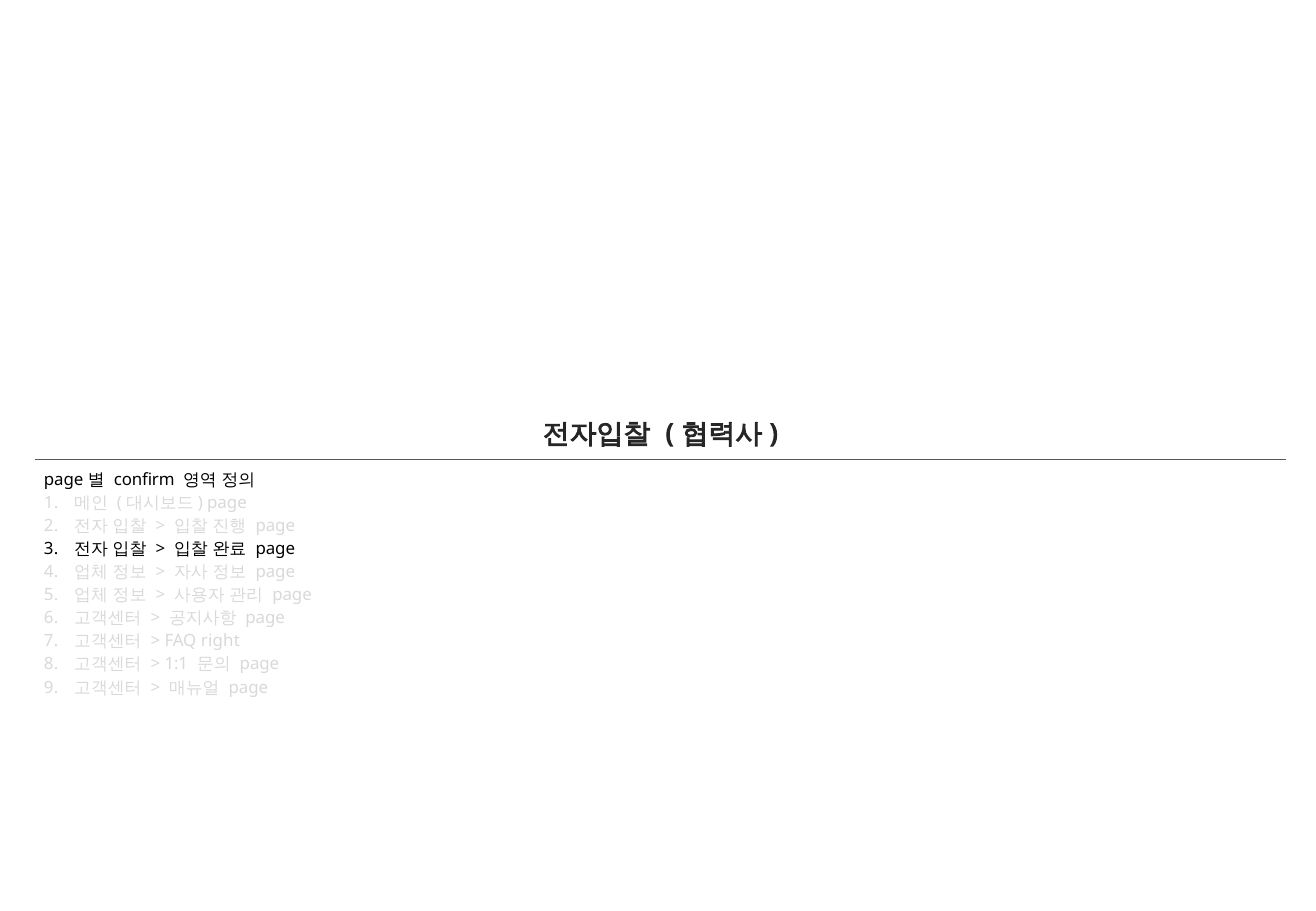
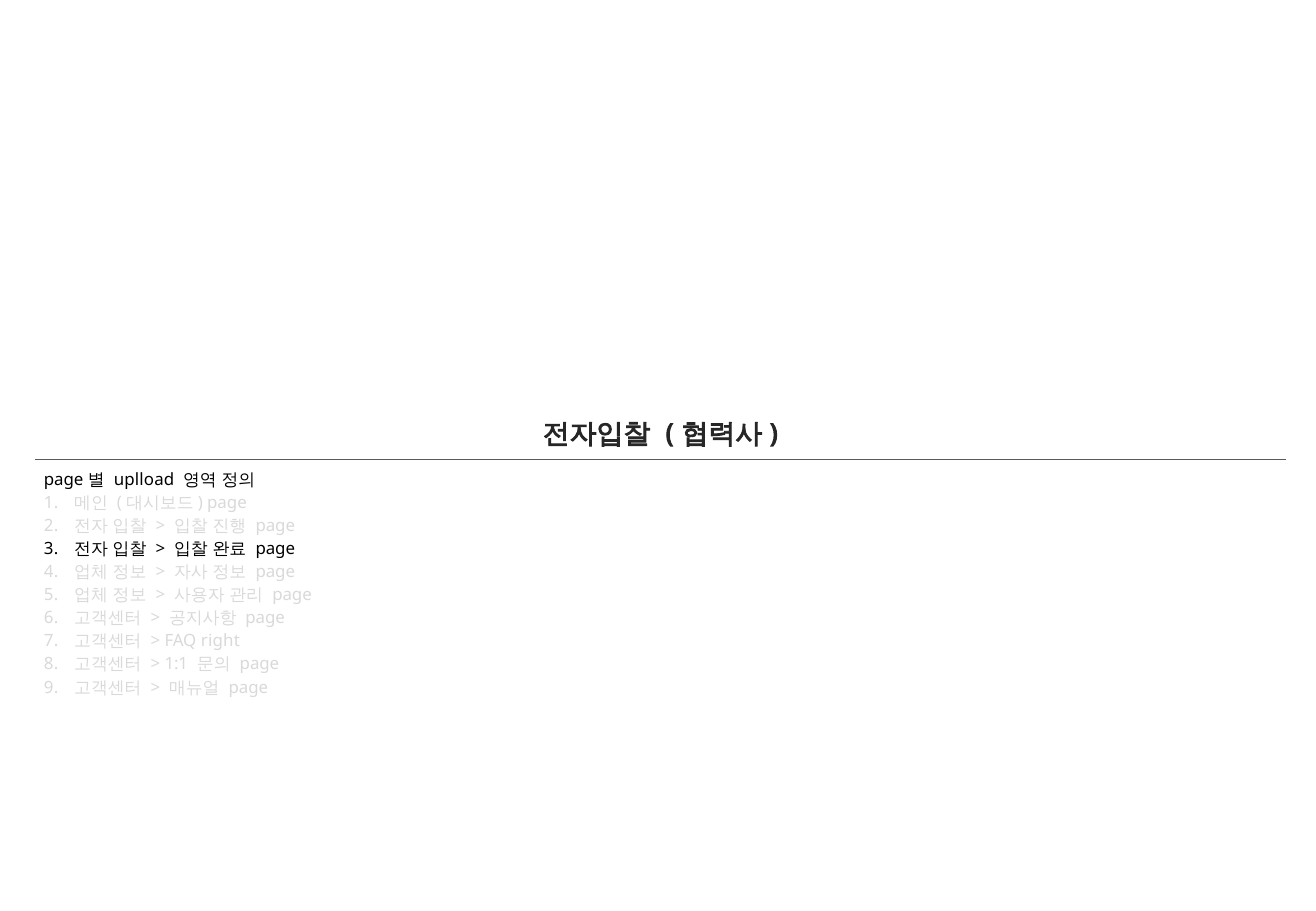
confirm: confirm -> uplload
